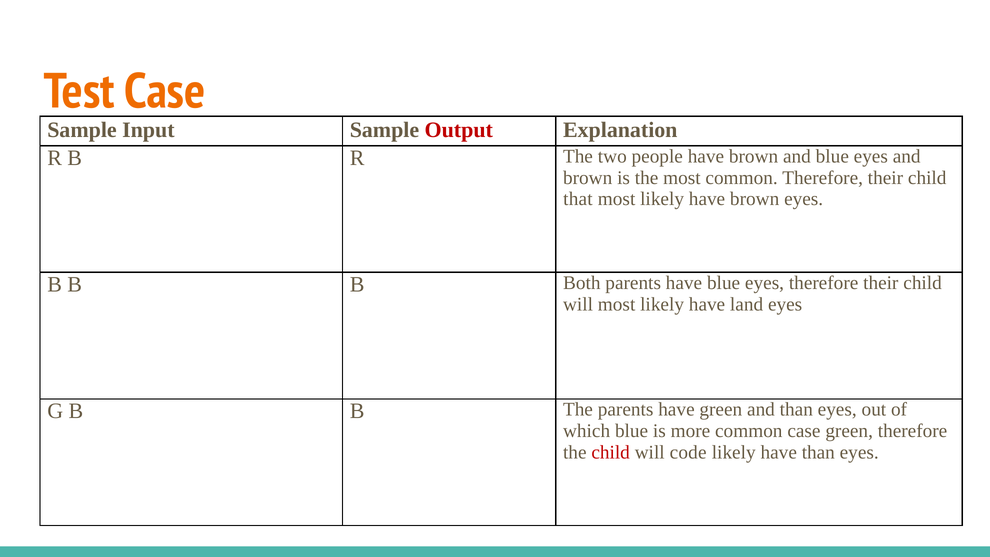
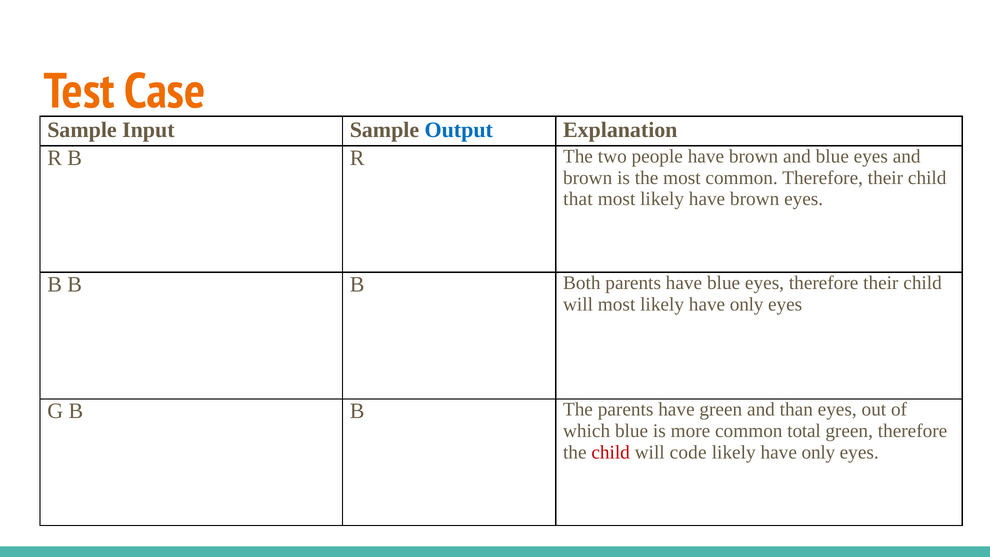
Output colour: red -> blue
most likely have land: land -> only
common case: case -> total
than at (818, 452): than -> only
